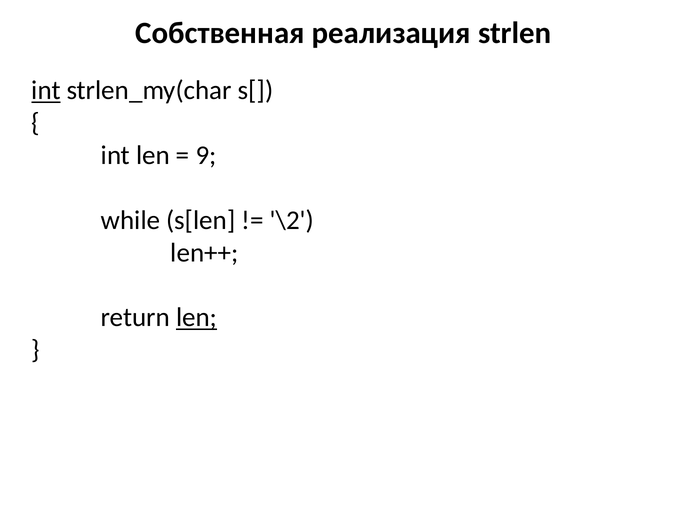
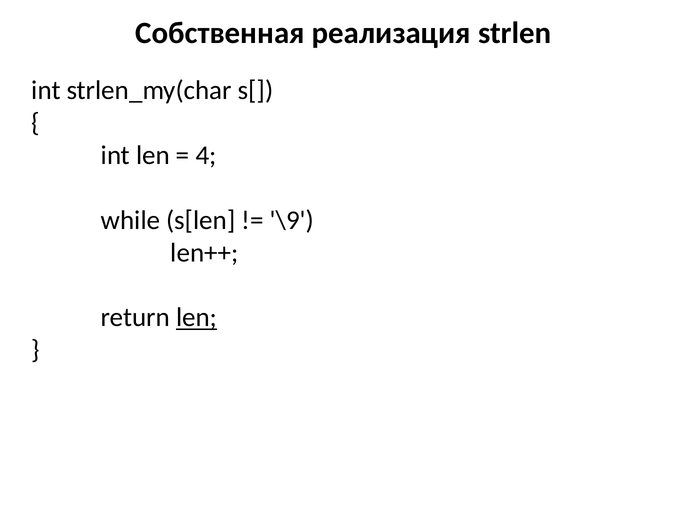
int at (46, 91) underline: present -> none
9: 9 -> 4
\2: \2 -> \9
